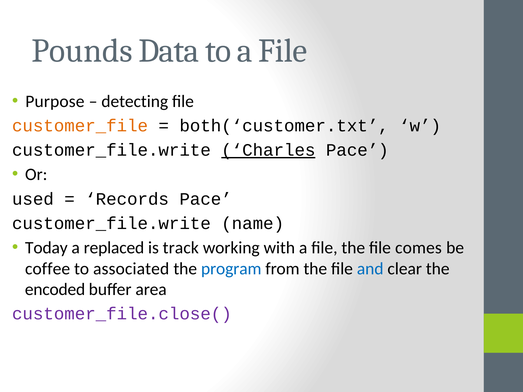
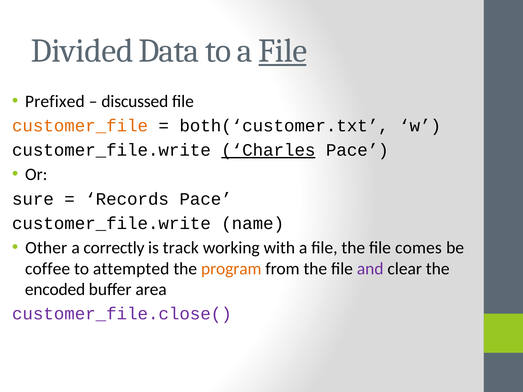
Pounds: Pounds -> Divided
File at (283, 51) underline: none -> present
Purpose: Purpose -> Prefixed
detecting: detecting -> discussed
used: used -> sure
Today: Today -> Other
replaced: replaced -> correctly
associated: associated -> attempted
program colour: blue -> orange
and colour: blue -> purple
